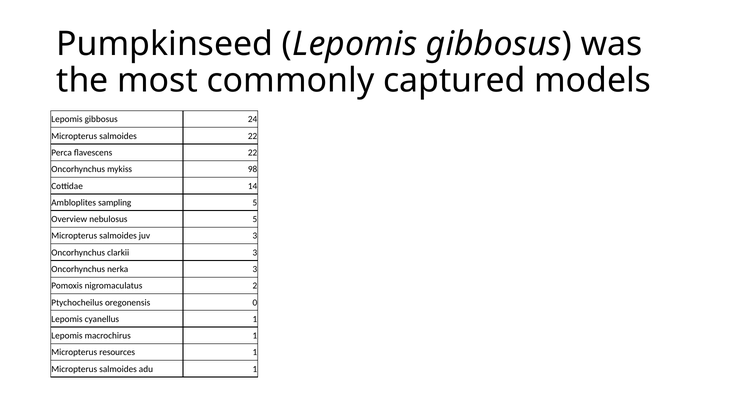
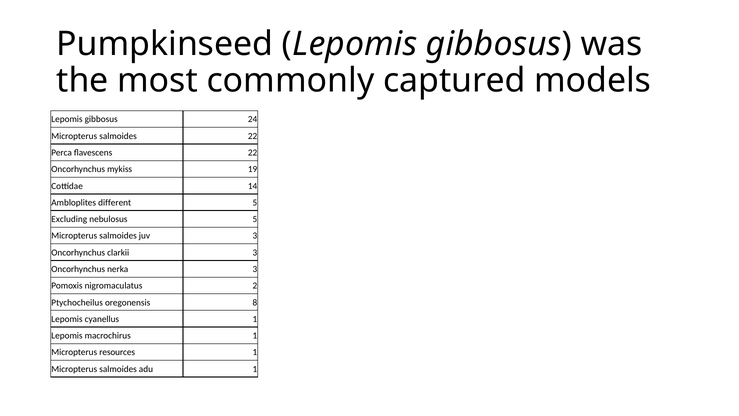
98: 98 -> 19
sampling: sampling -> different
Overview: Overview -> Excluding
0: 0 -> 8
